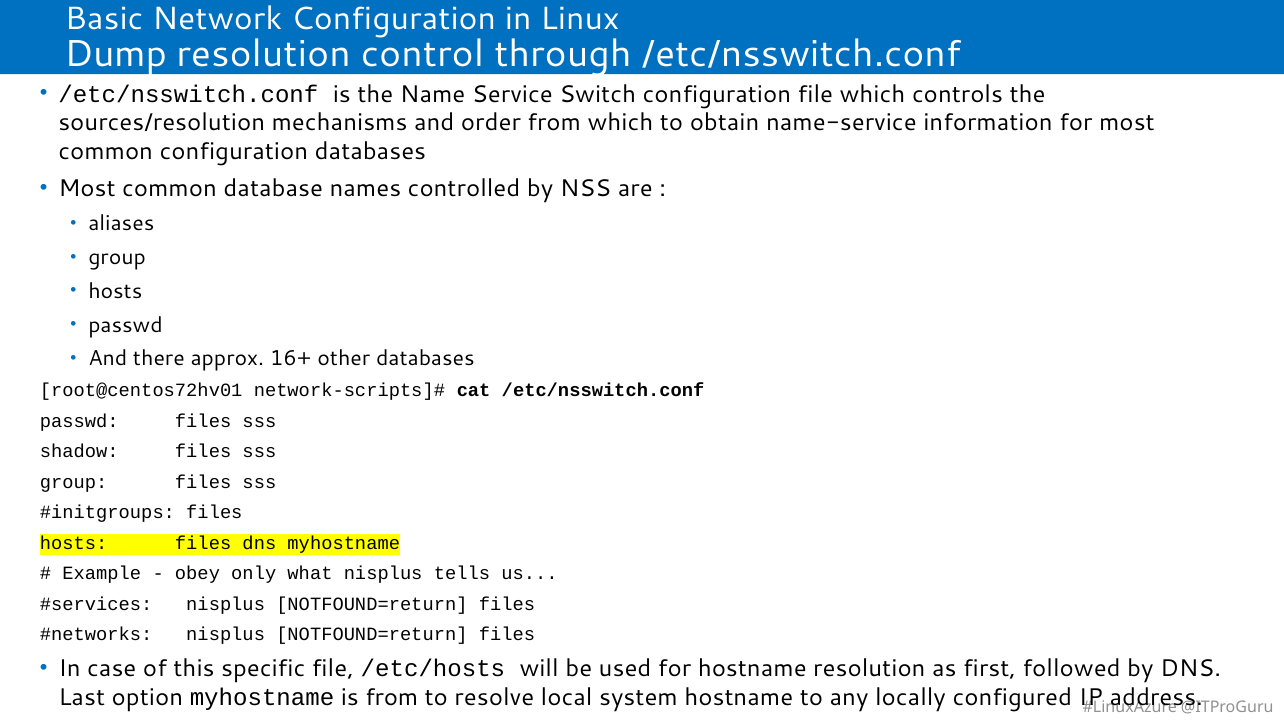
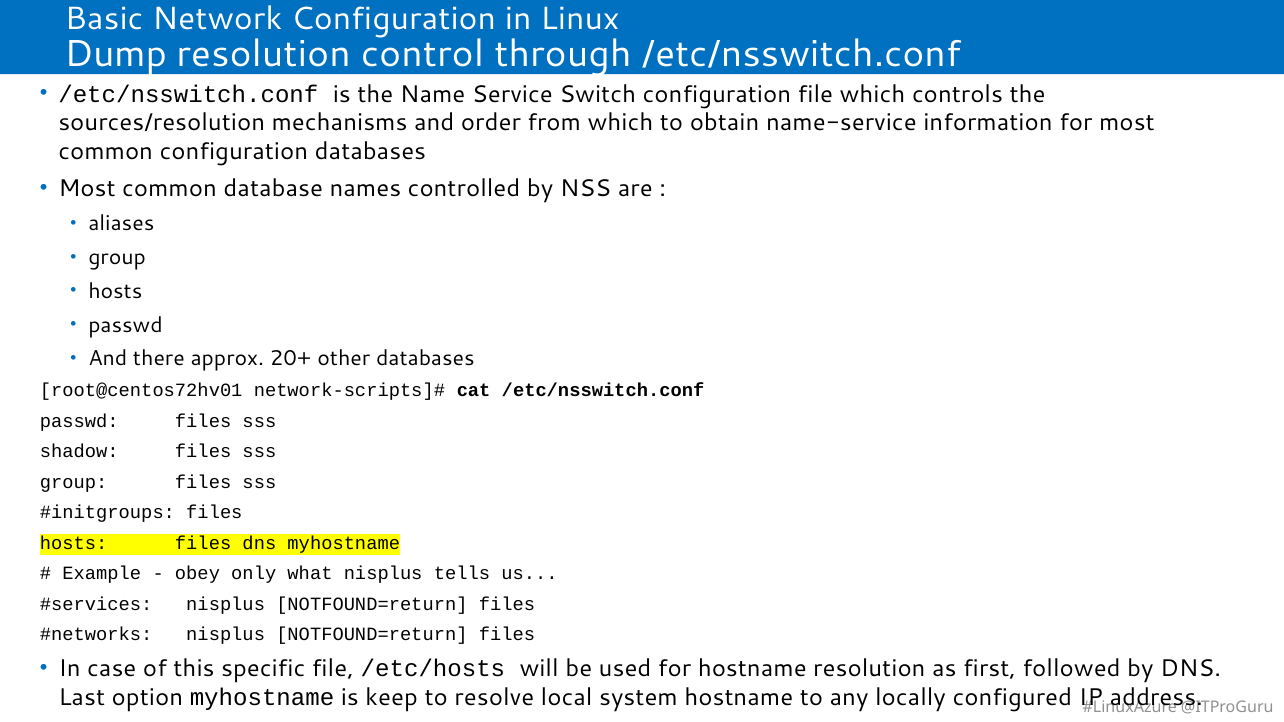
16+: 16+ -> 20+
is from: from -> keep
